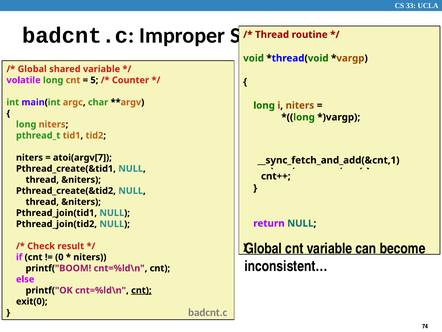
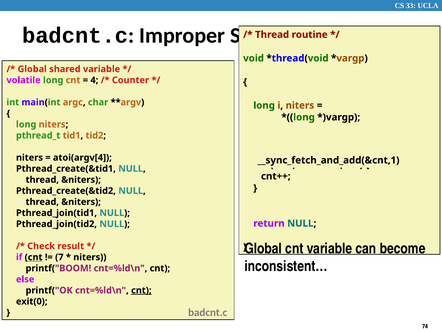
5: 5 -> 4
atoi(argv[7: atoi(argv[7 -> atoi(argv[4
cnt at (34, 257) underline: none -> present
0 at (59, 257): 0 -> 7
